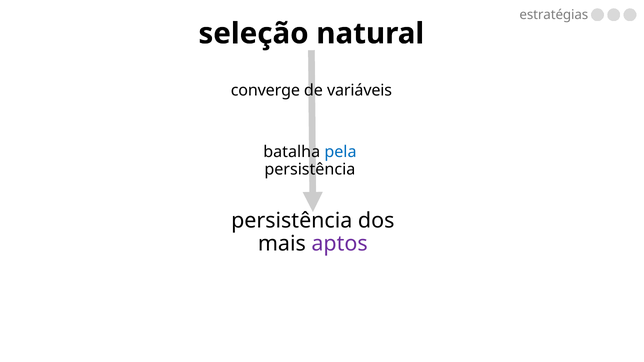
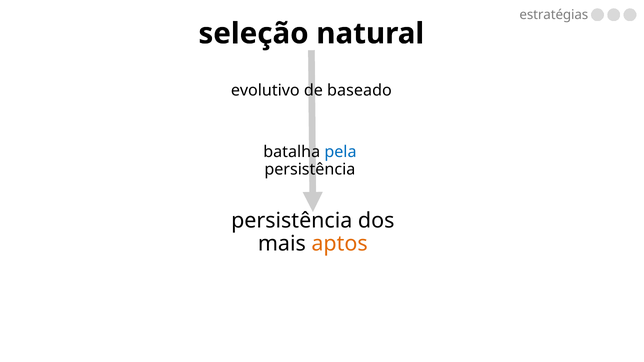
converge: converge -> evolutivo
variáveis: variáveis -> baseado
aptos colour: purple -> orange
